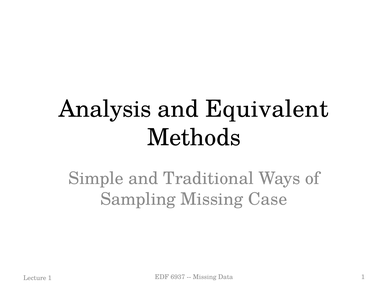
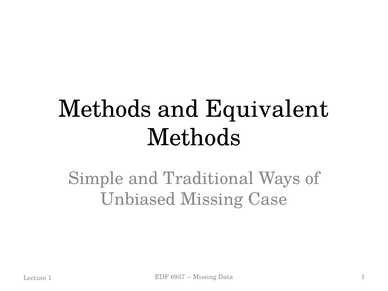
Analysis at (105, 109): Analysis -> Methods
Sampling: Sampling -> Unbiased
